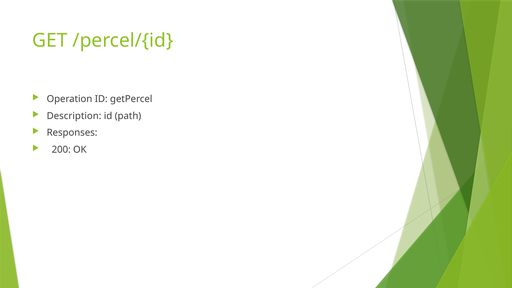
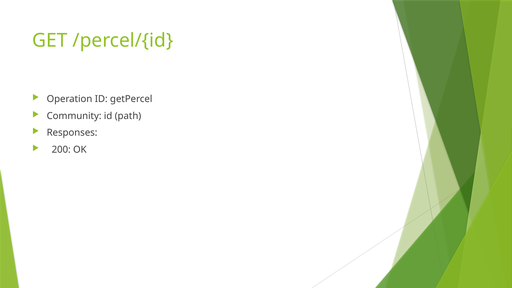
Description: Description -> Community
